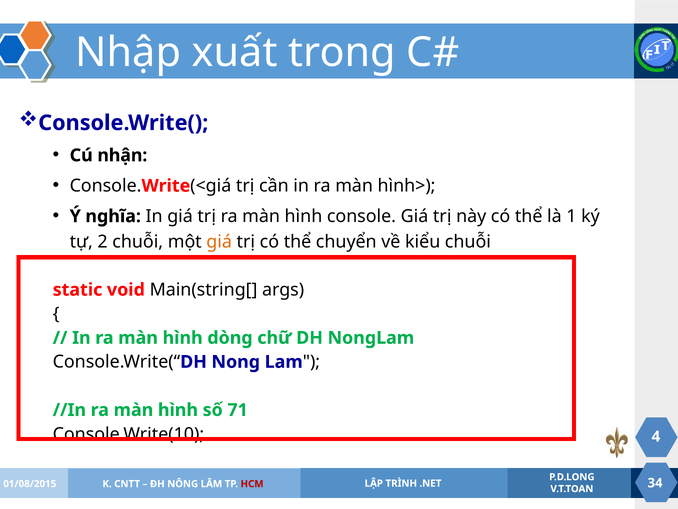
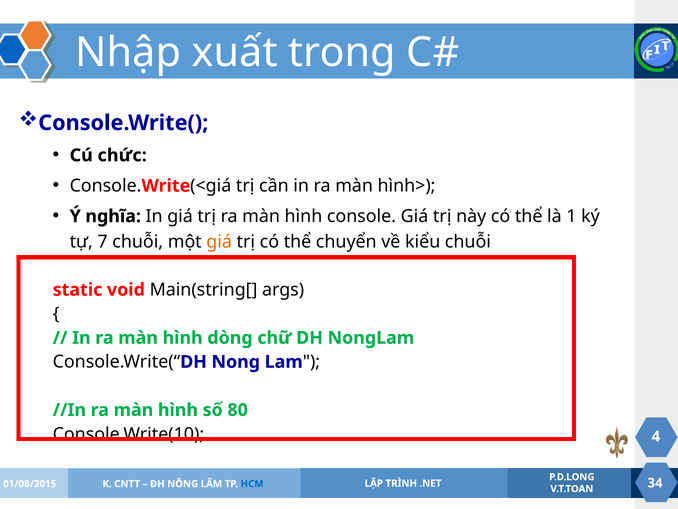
nhận: nhận -> chức
2: 2 -> 7
71: 71 -> 80
HCM colour: red -> blue
